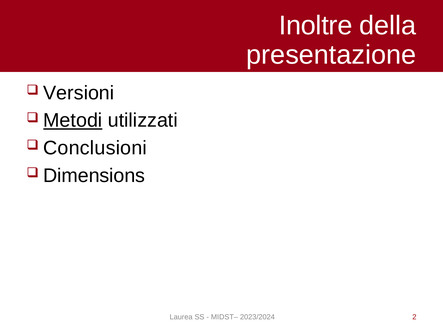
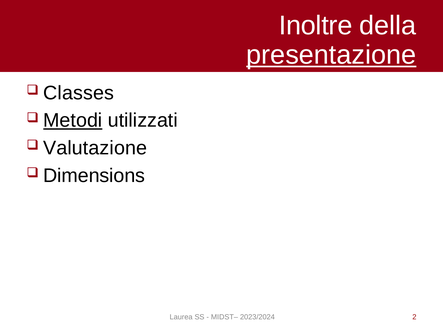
presentazione underline: none -> present
Versioni: Versioni -> Classes
Conclusioni: Conclusioni -> Valutazione
